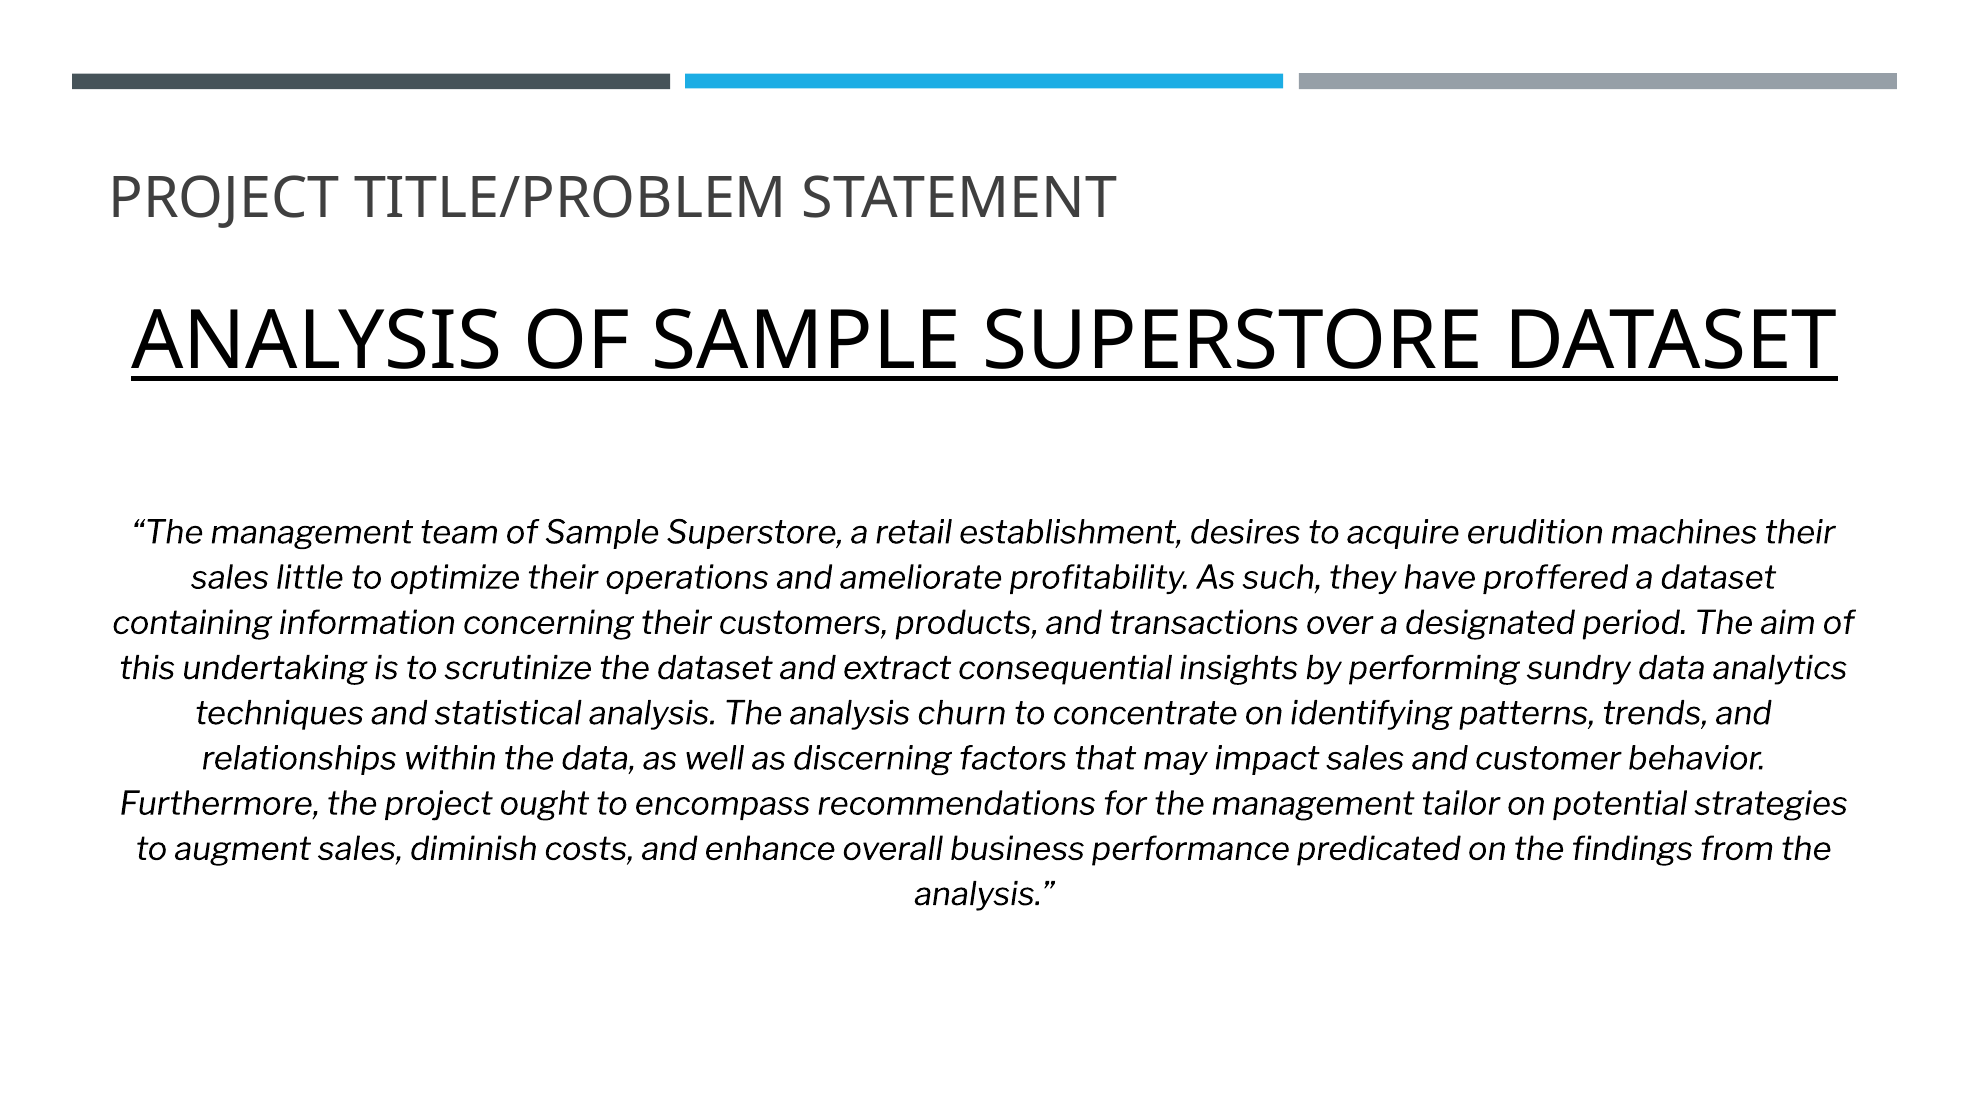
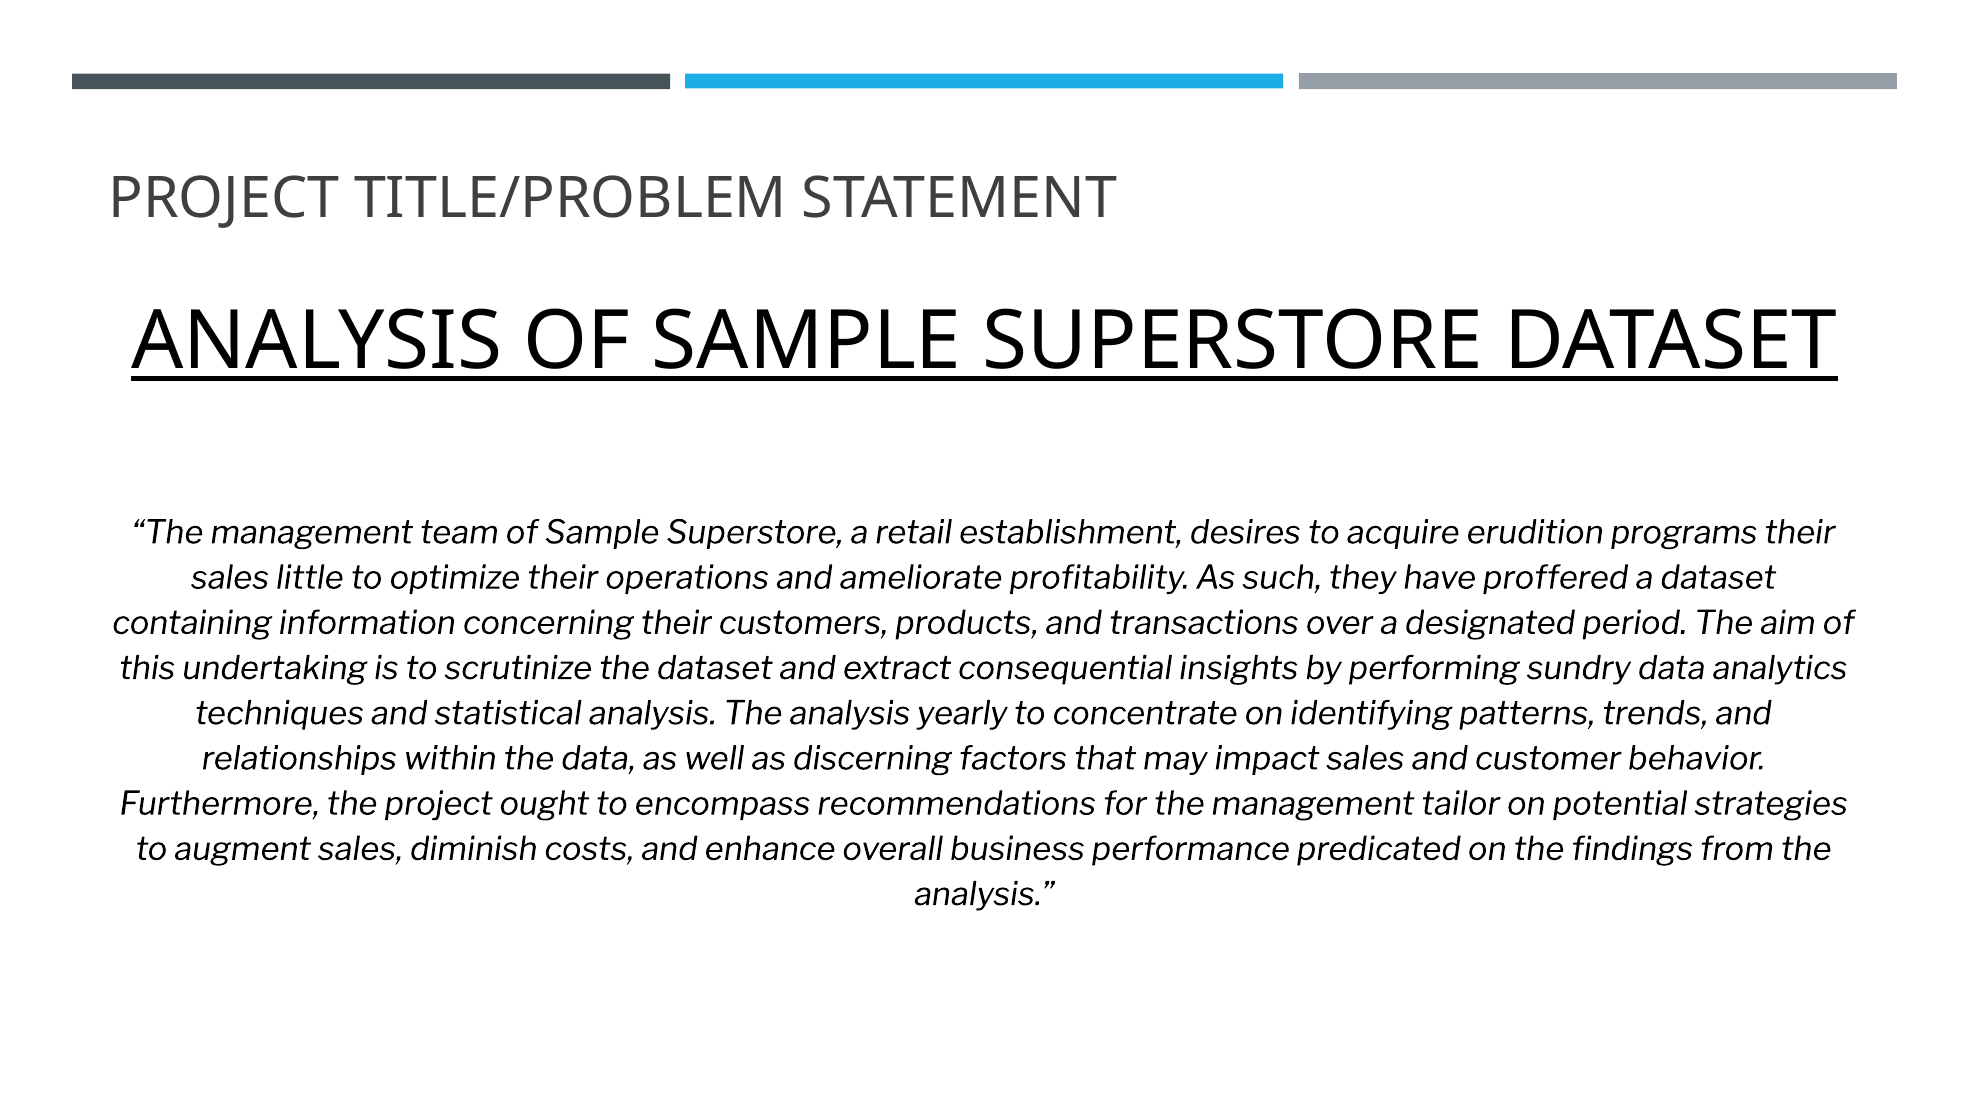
machines: machines -> programs
churn: churn -> yearly
